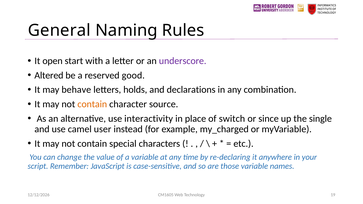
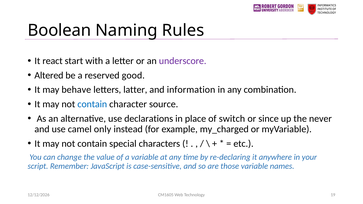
General: General -> Boolean
open: open -> react
holds: holds -> latter
declarations: declarations -> information
contain at (92, 104) colour: orange -> blue
interactivity: interactivity -> declarations
single: single -> never
user: user -> only
